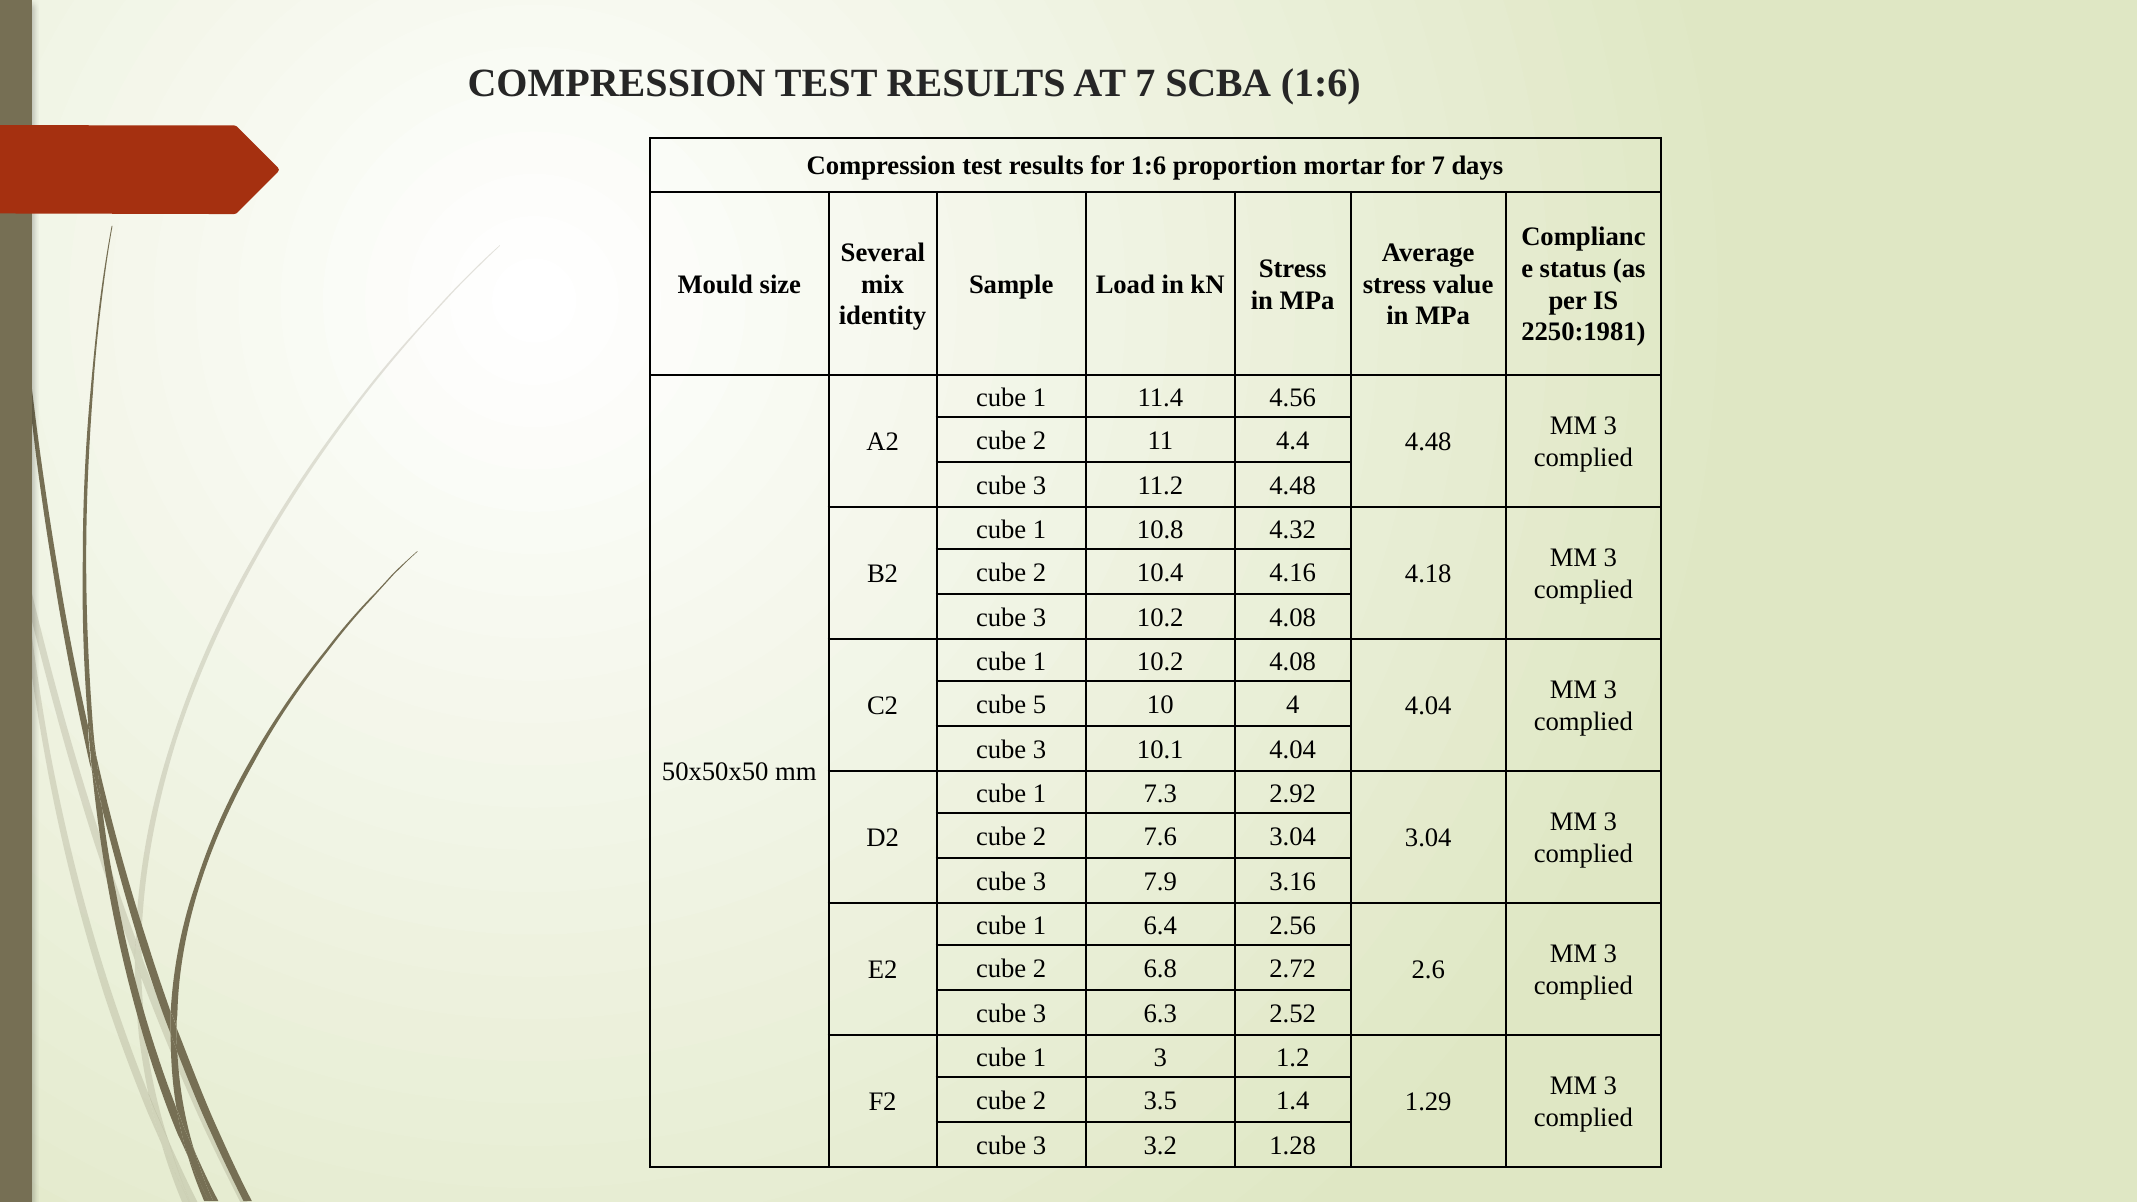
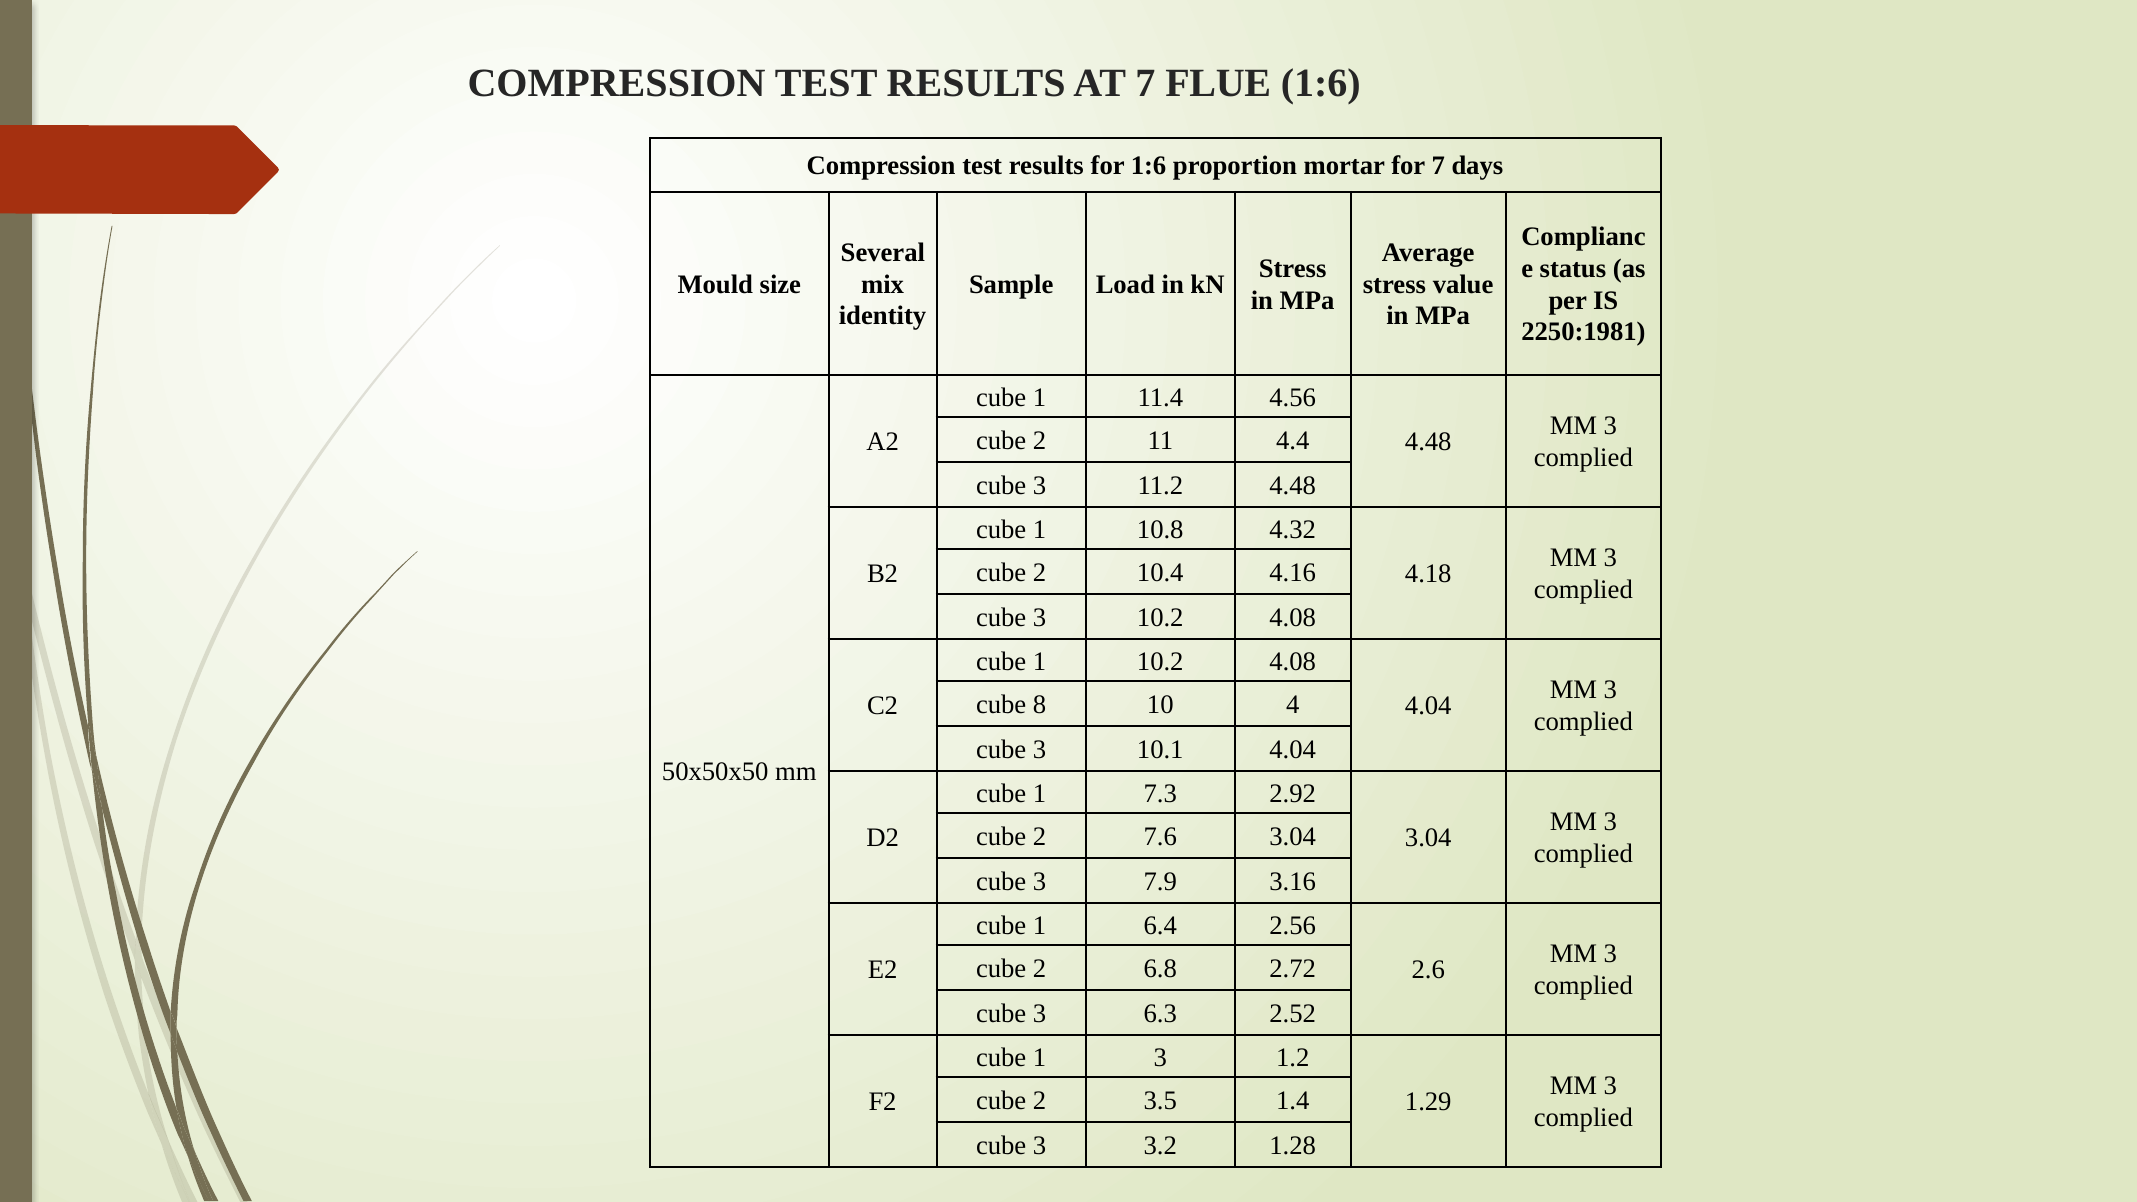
SCBA: SCBA -> FLUE
5: 5 -> 8
